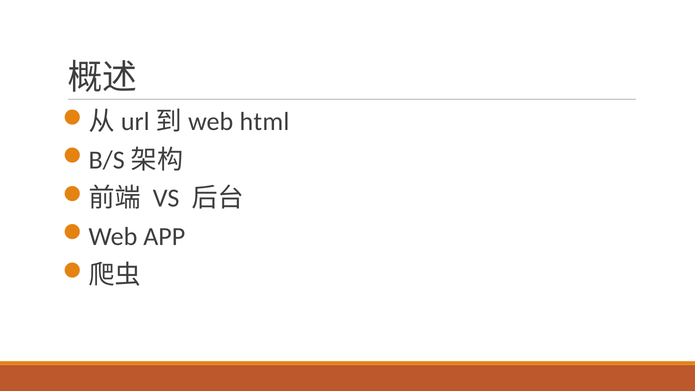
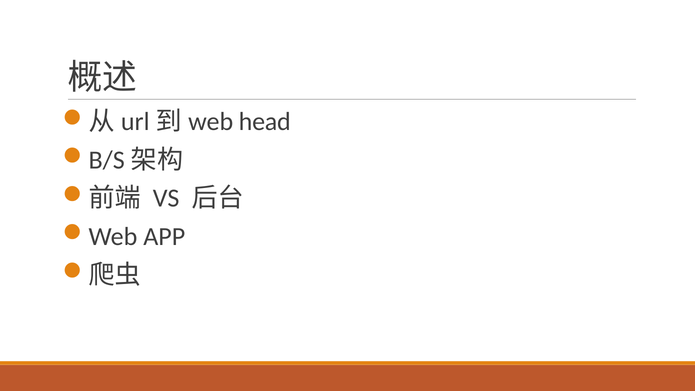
html: html -> head
